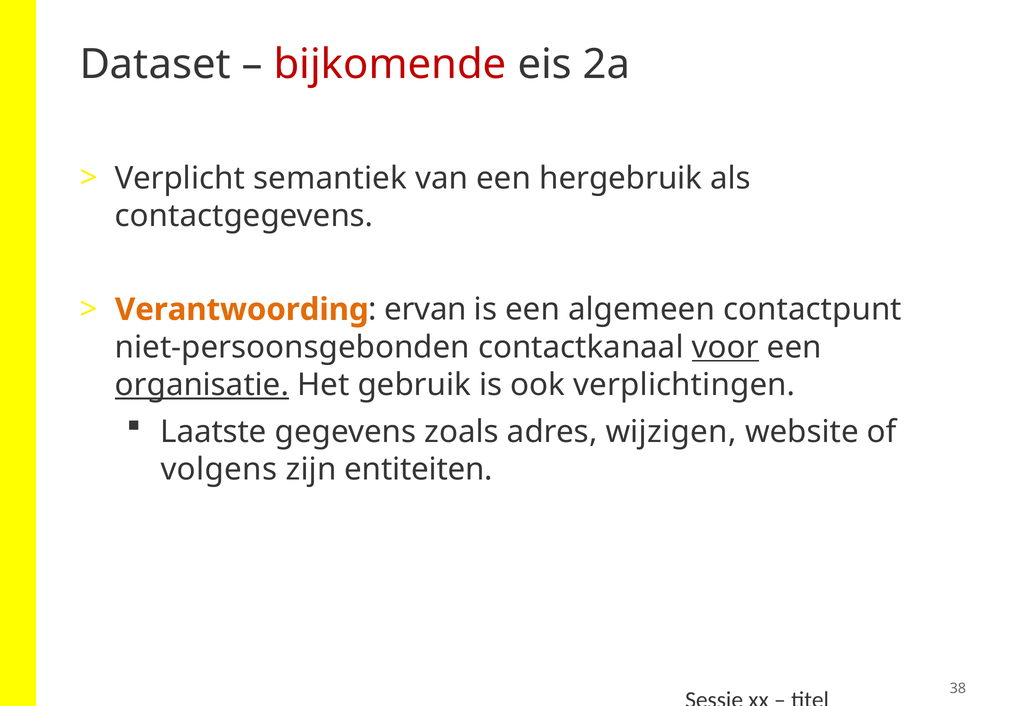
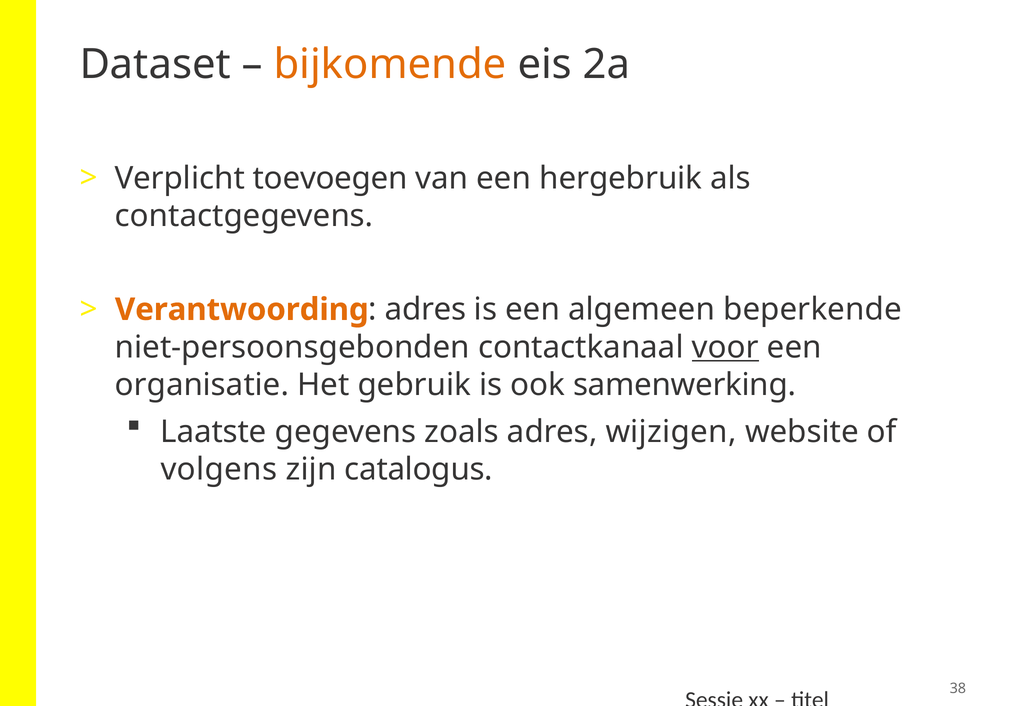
bijkomende colour: red -> orange
semantiek: semantiek -> toevoegen
ervan at (426, 310): ervan -> adres
contactpunt: contactpunt -> beperkende
organisatie underline: present -> none
verplichtingen: verplichtingen -> samenwerking
entiteiten: entiteiten -> catalogus
